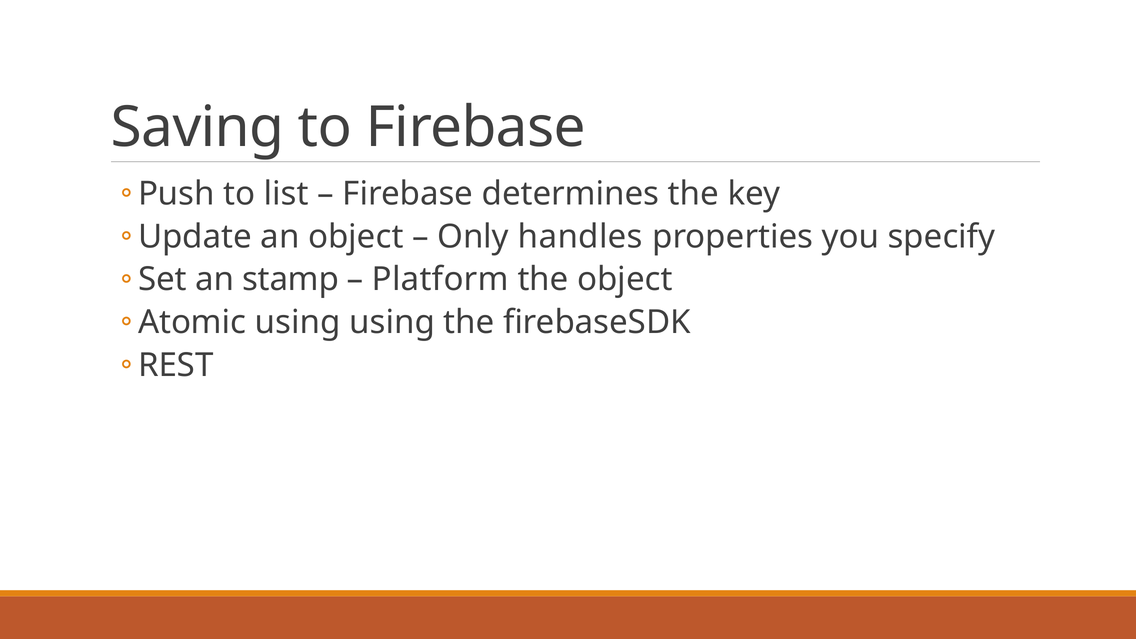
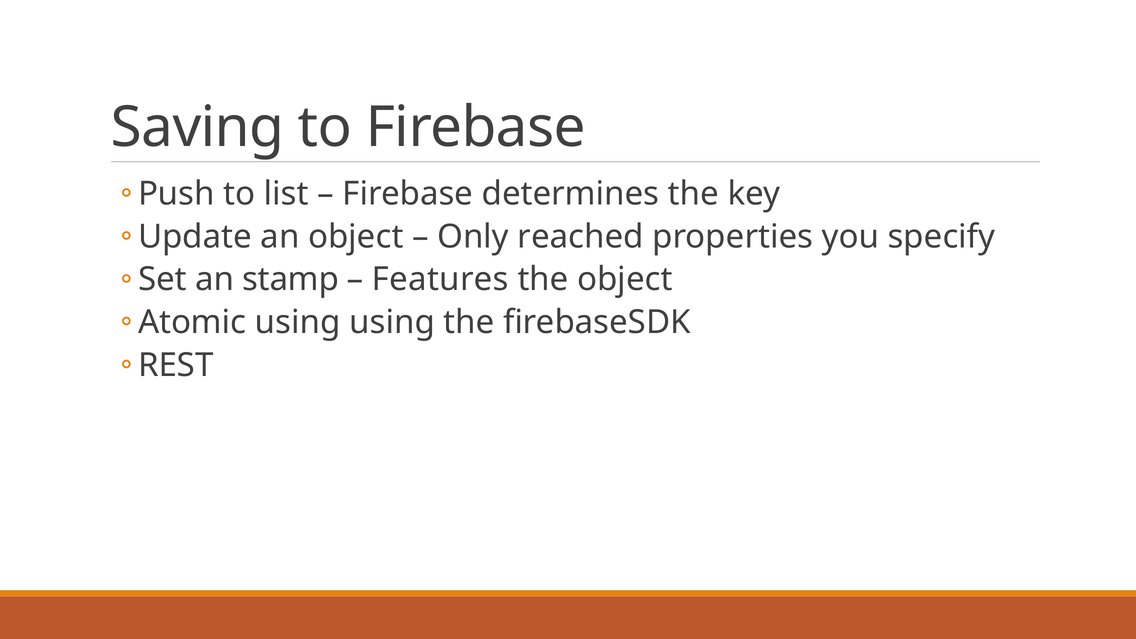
handles: handles -> reached
Platform: Platform -> Features
